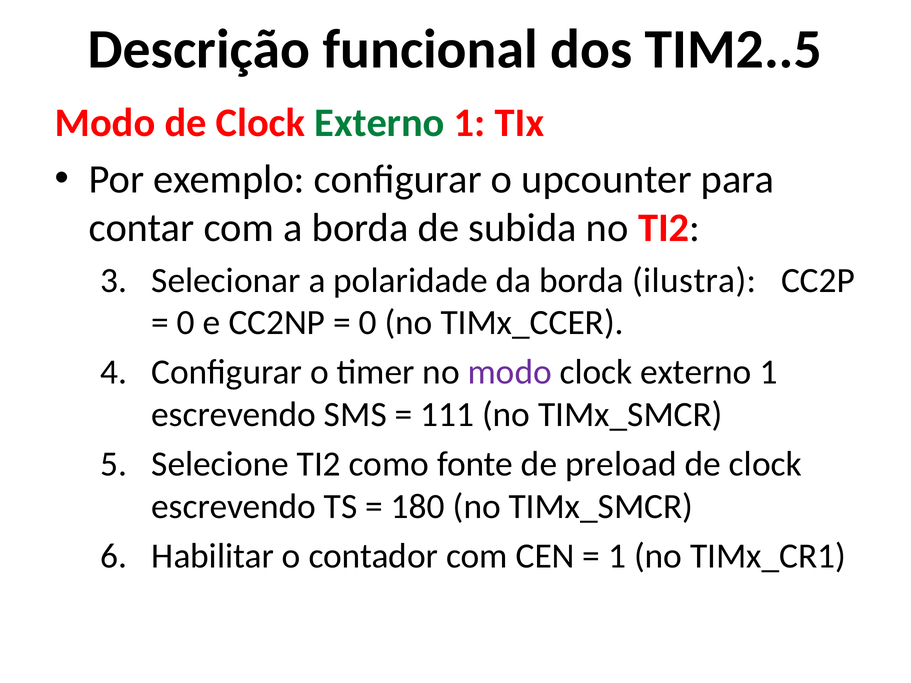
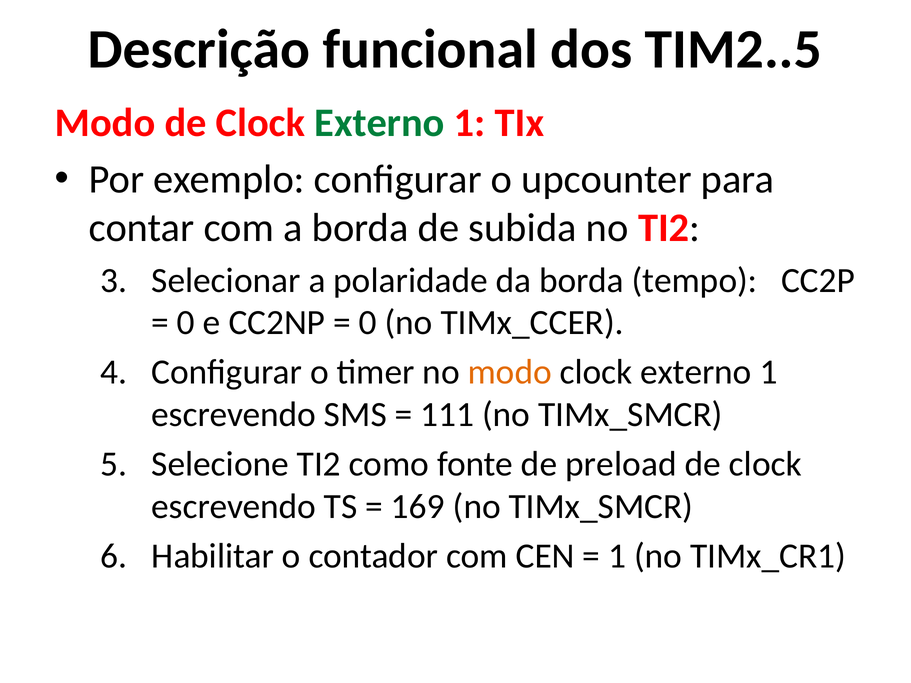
ilustra: ilustra -> tempo
modo at (510, 372) colour: purple -> orange
180: 180 -> 169
